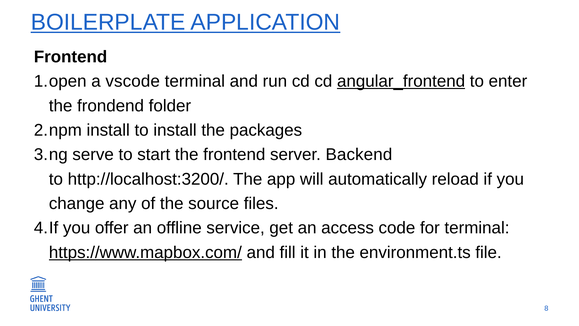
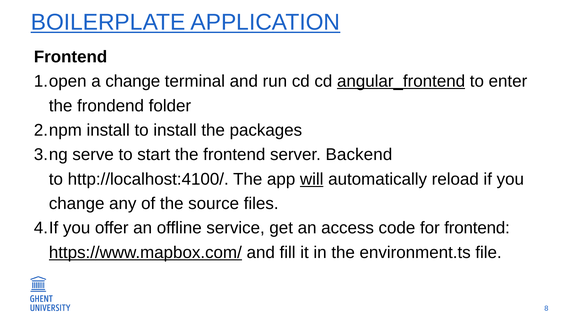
a vscode: vscode -> change
http://localhost:3200/: http://localhost:3200/ -> http://localhost:4100/
will underline: none -> present
for terminal: terminal -> frontend
